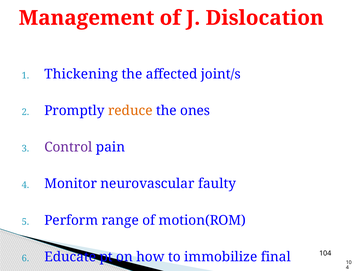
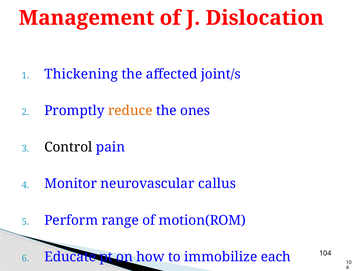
Control colour: purple -> black
faulty: faulty -> callus
final: final -> each
